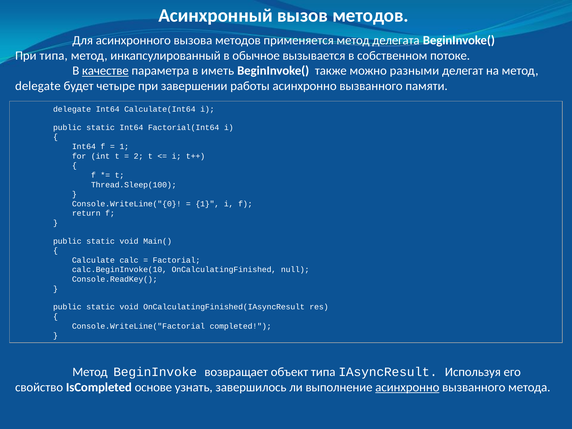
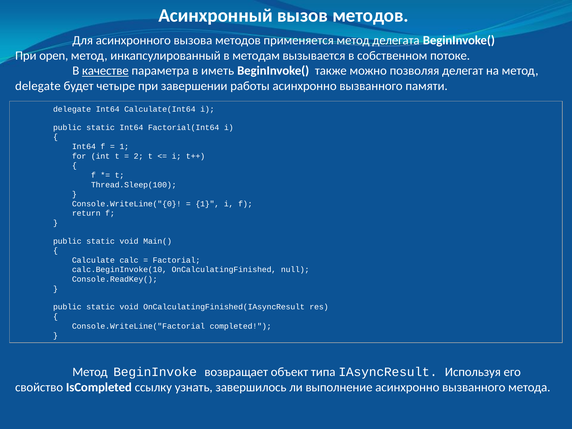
При типа: типа -> open
обычное: обычное -> методам
разными: разными -> позволяя
основе: основе -> ссылку
асинхронно at (407, 387) underline: present -> none
